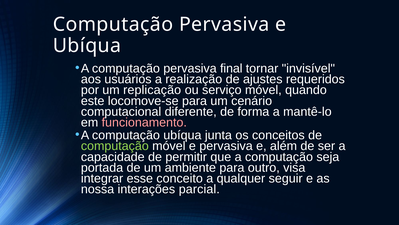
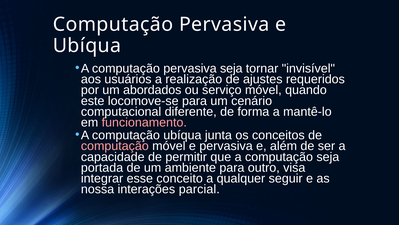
pervasiva final: final -> seja
replicação: replicação -> abordados
computação at (115, 146) colour: light green -> pink
